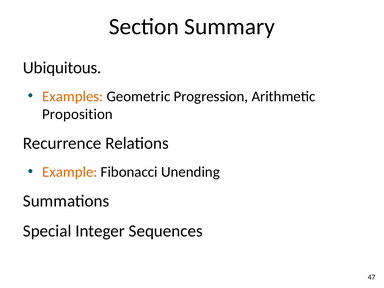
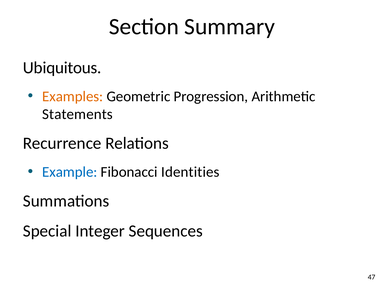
Proposition: Proposition -> Statements
Example colour: orange -> blue
Unending: Unending -> Identities
